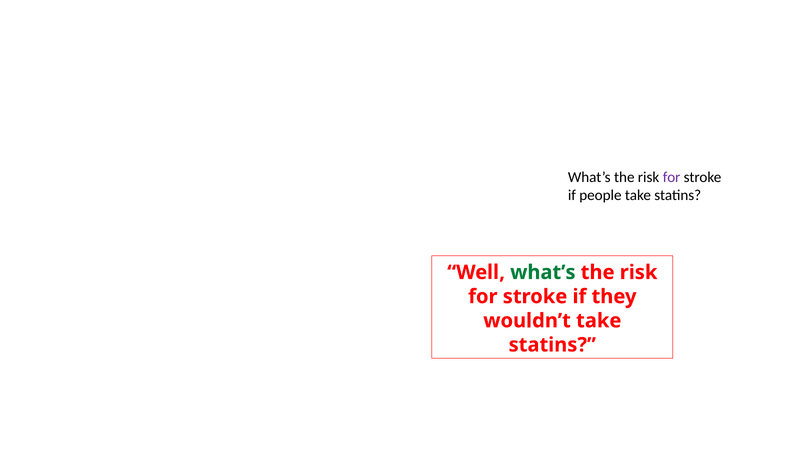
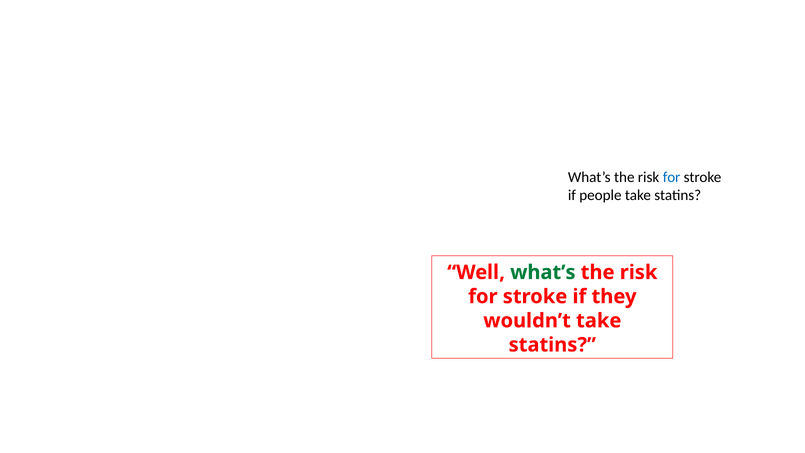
for at (672, 177) colour: purple -> blue
